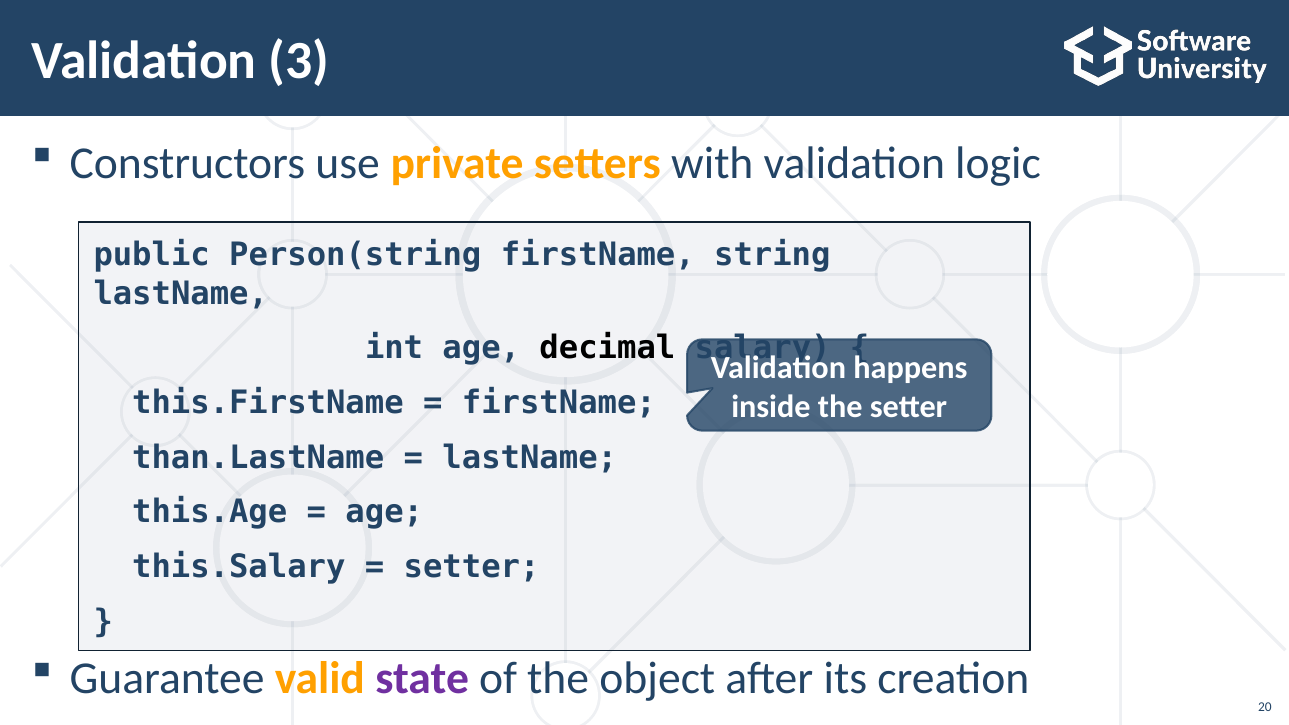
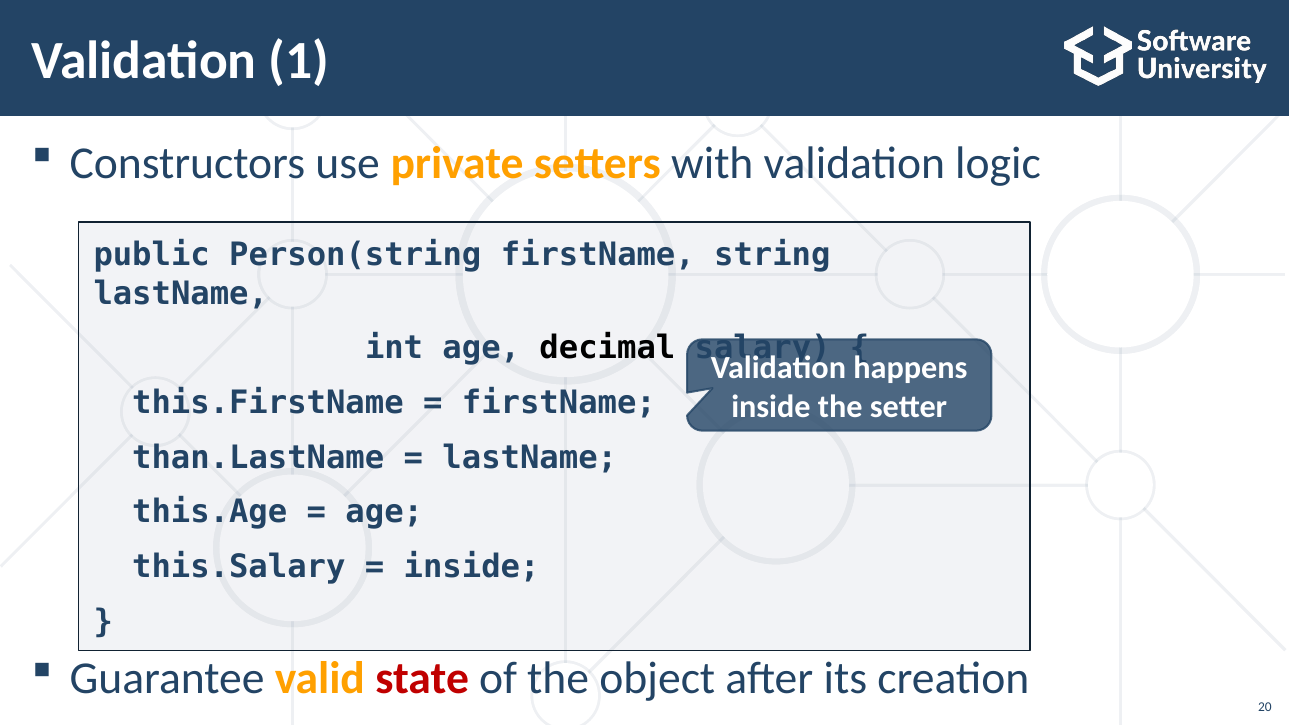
3: 3 -> 1
setter at (472, 567): setter -> inside
state colour: purple -> red
